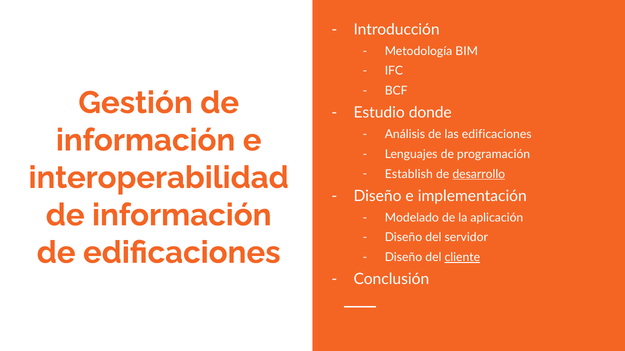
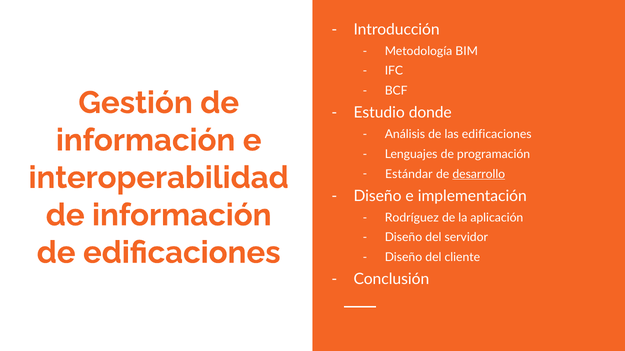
Establish: Establish -> Estándar
Modelado: Modelado -> Rodríguez
cliente underline: present -> none
